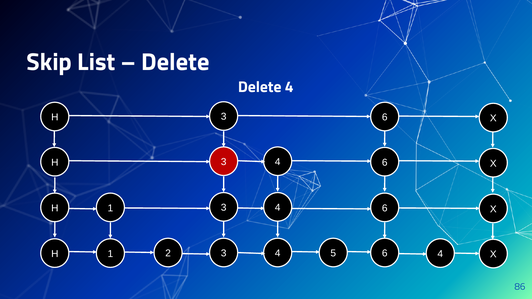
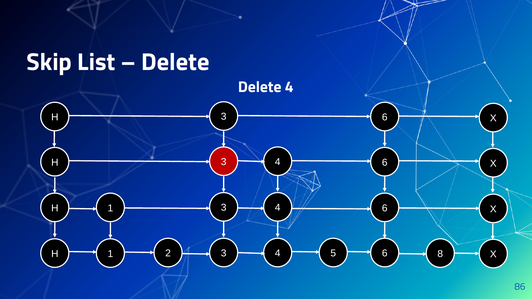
6 4: 4 -> 8
